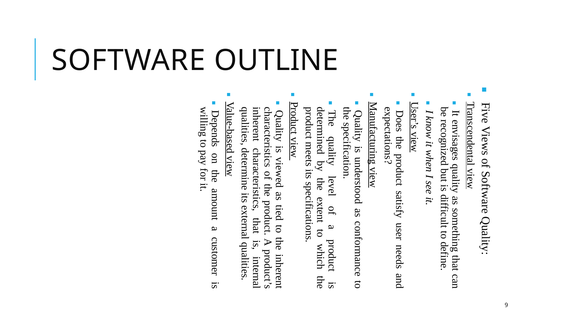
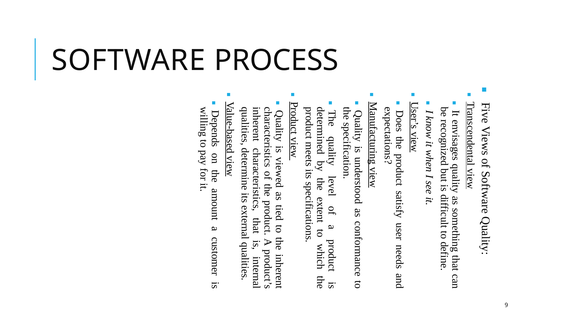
OUTLINE: OUTLINE -> PROCESS
